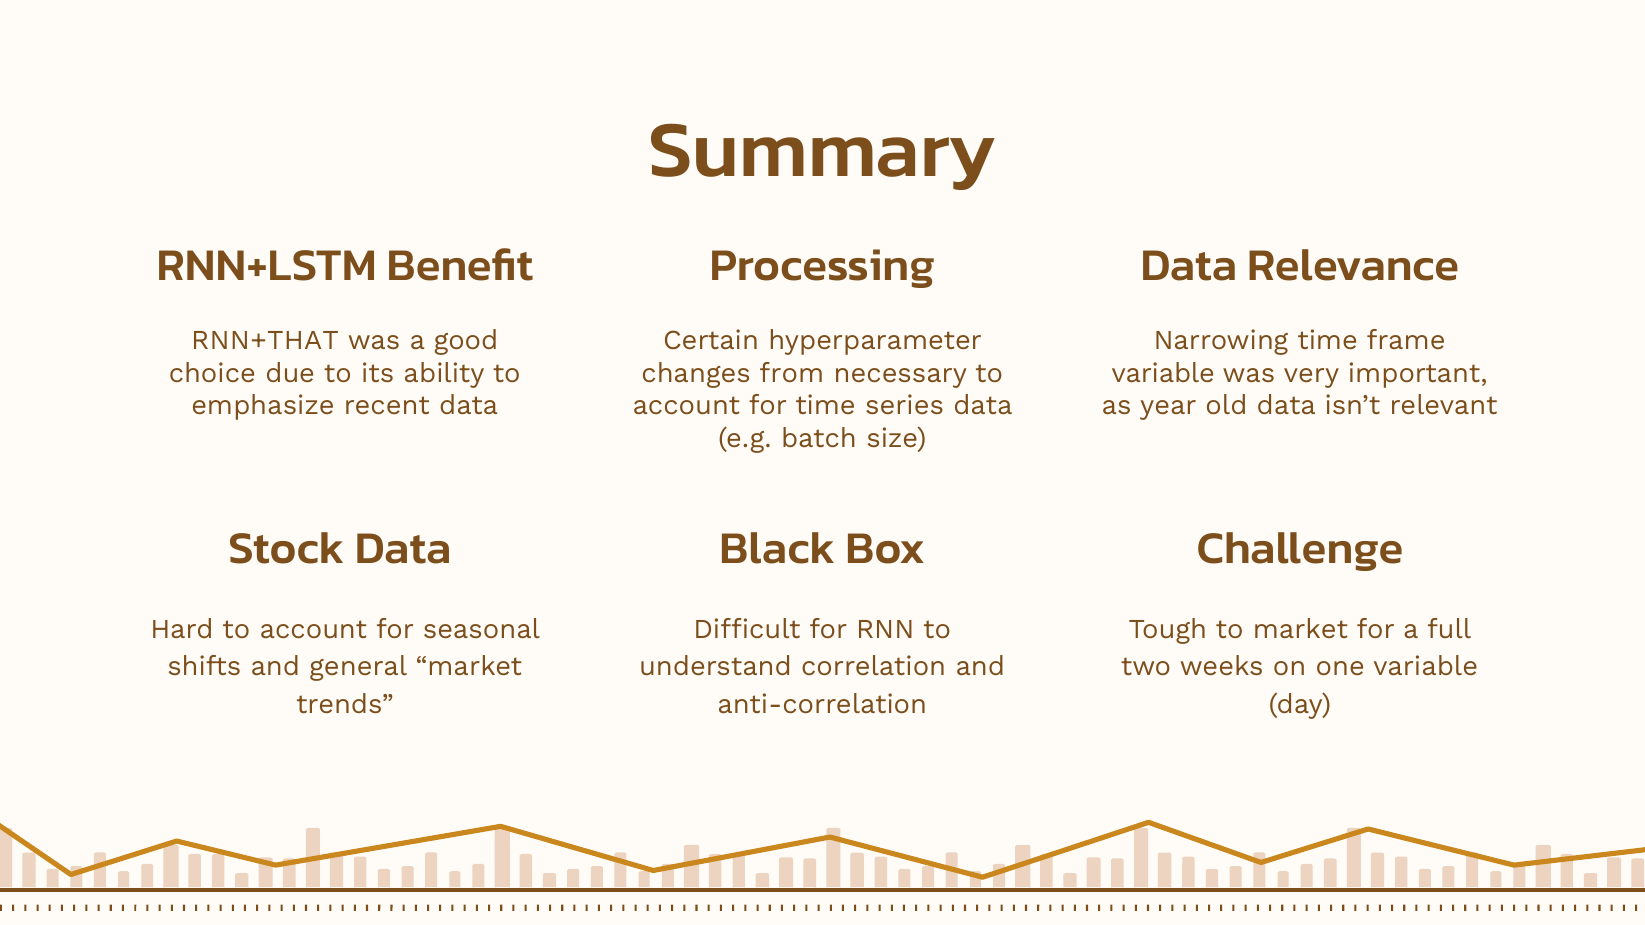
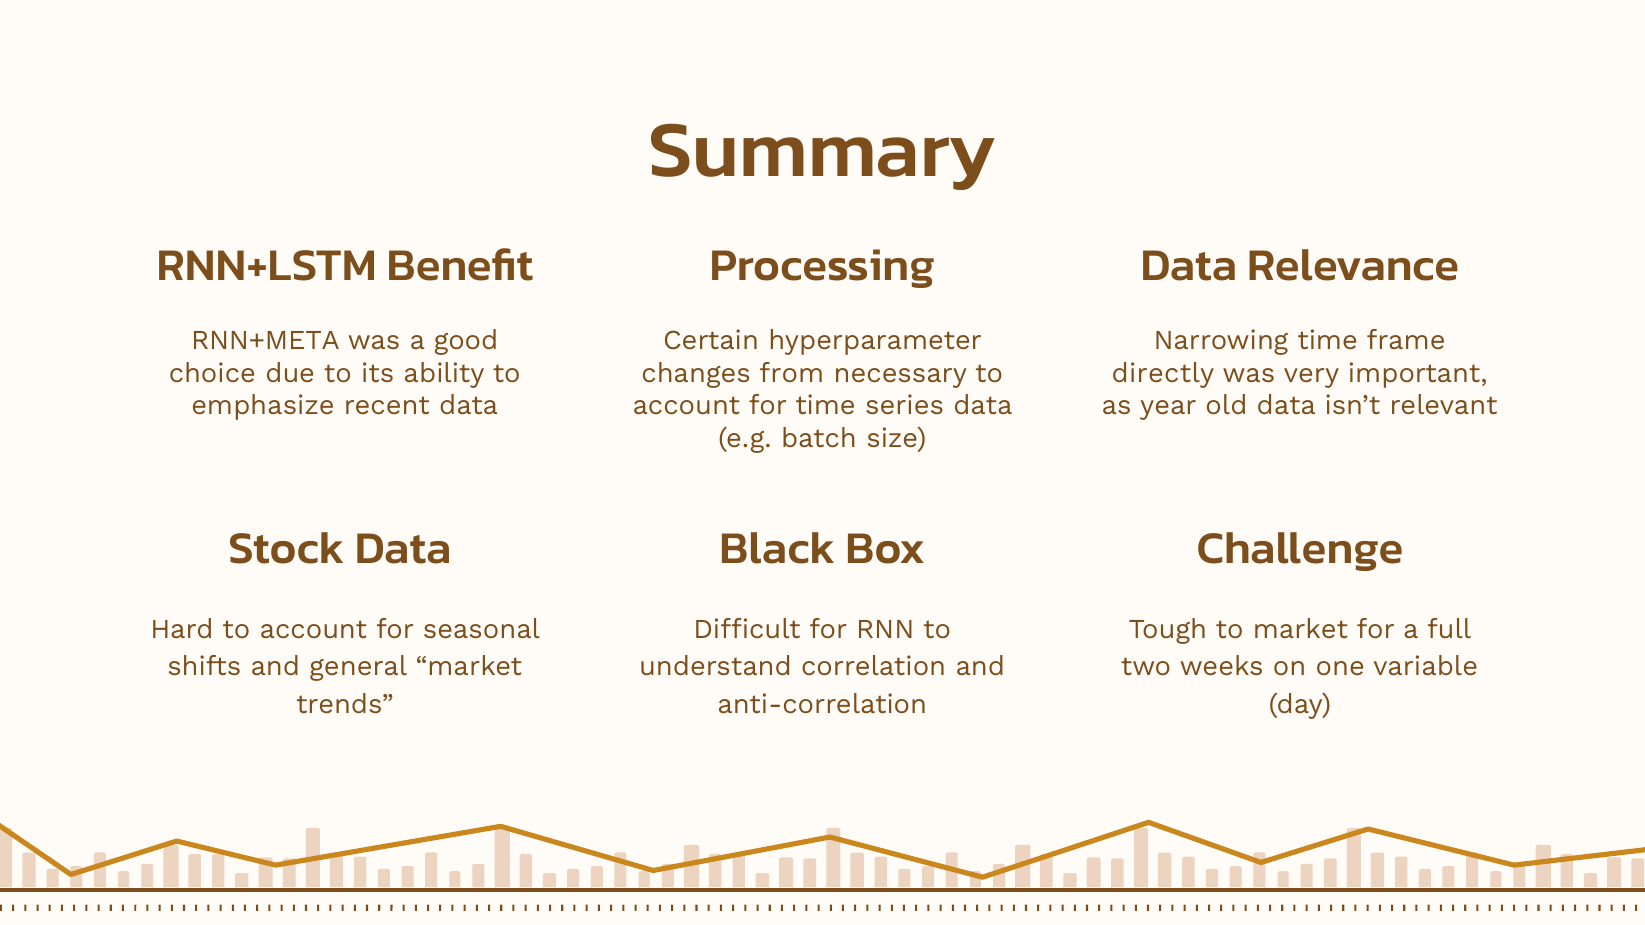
RNN+THAT: RNN+THAT -> RNN+META
variable at (1163, 373): variable -> directly
